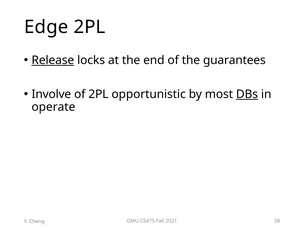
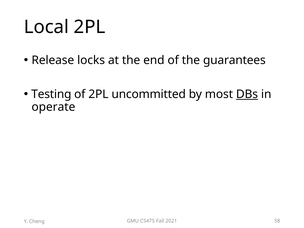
Edge: Edge -> Local
Release underline: present -> none
Involve: Involve -> Testing
opportunistic: opportunistic -> uncommitted
